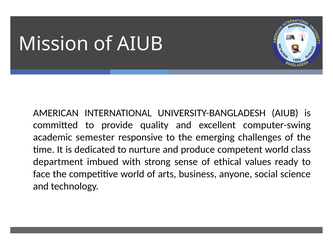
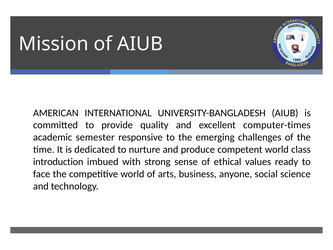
computer-swing: computer-swing -> computer-times
department: department -> introduction
